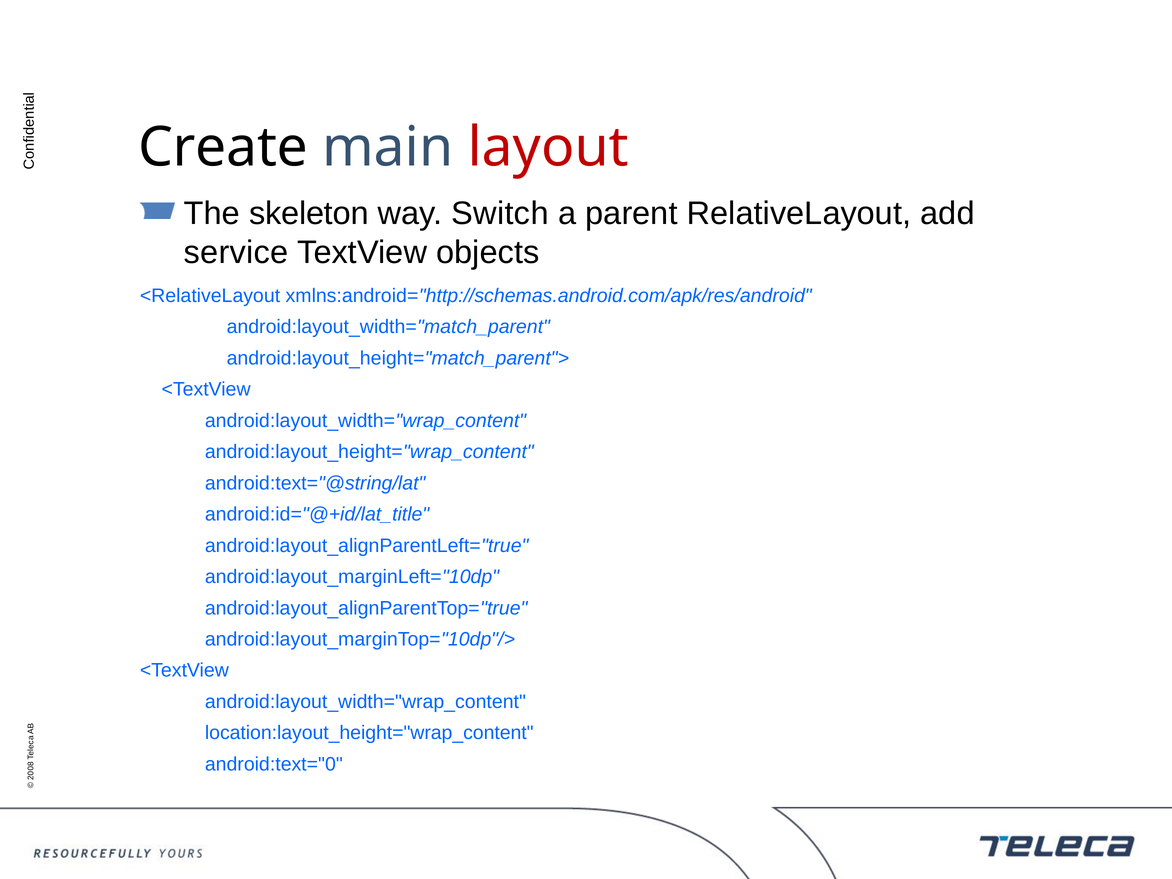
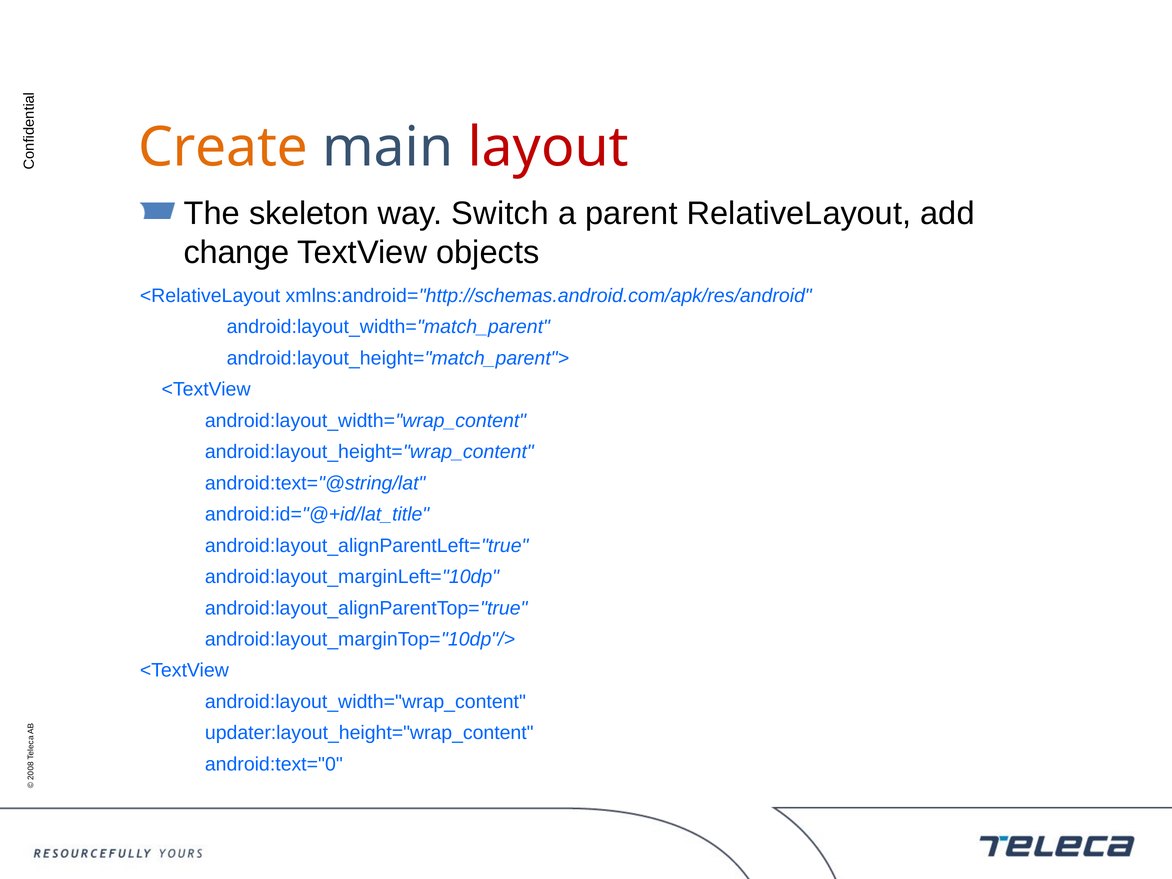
Create colour: black -> orange
service: service -> change
location:layout_height="wrap_content: location:layout_height="wrap_content -> updater:layout_height="wrap_content
